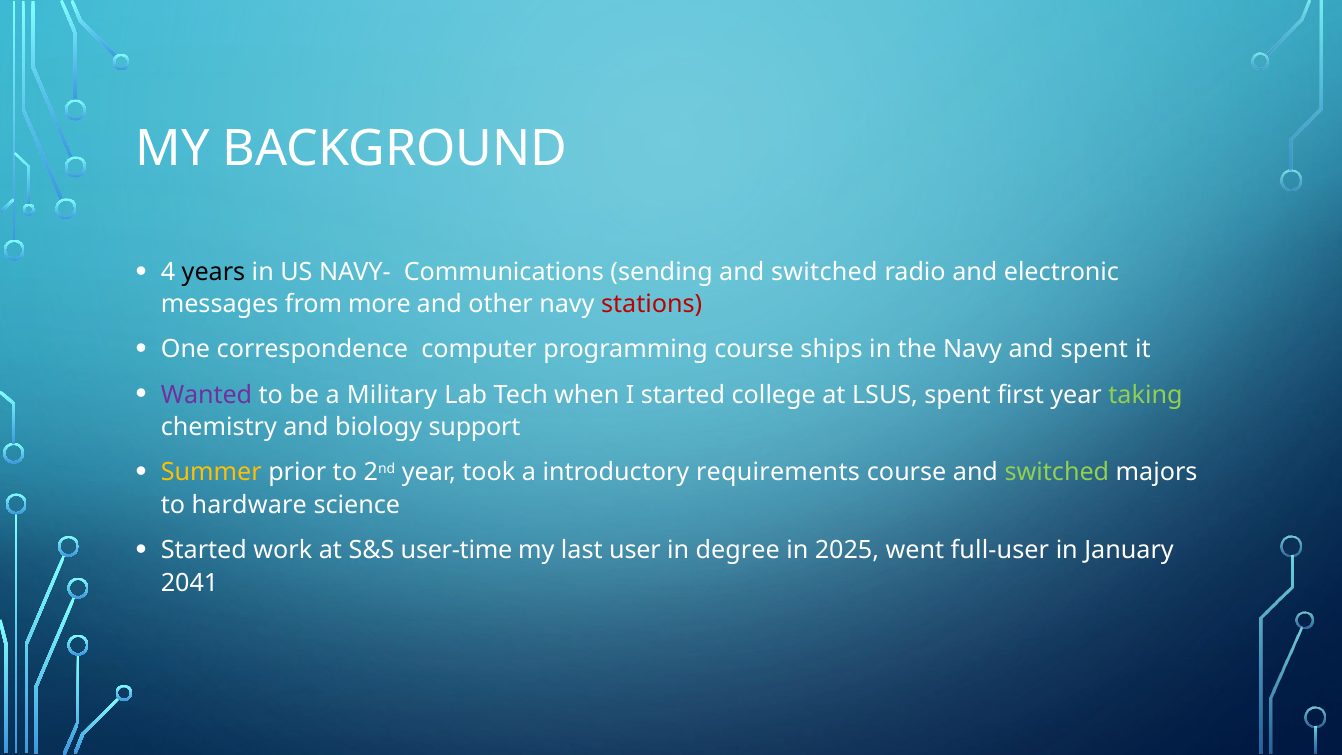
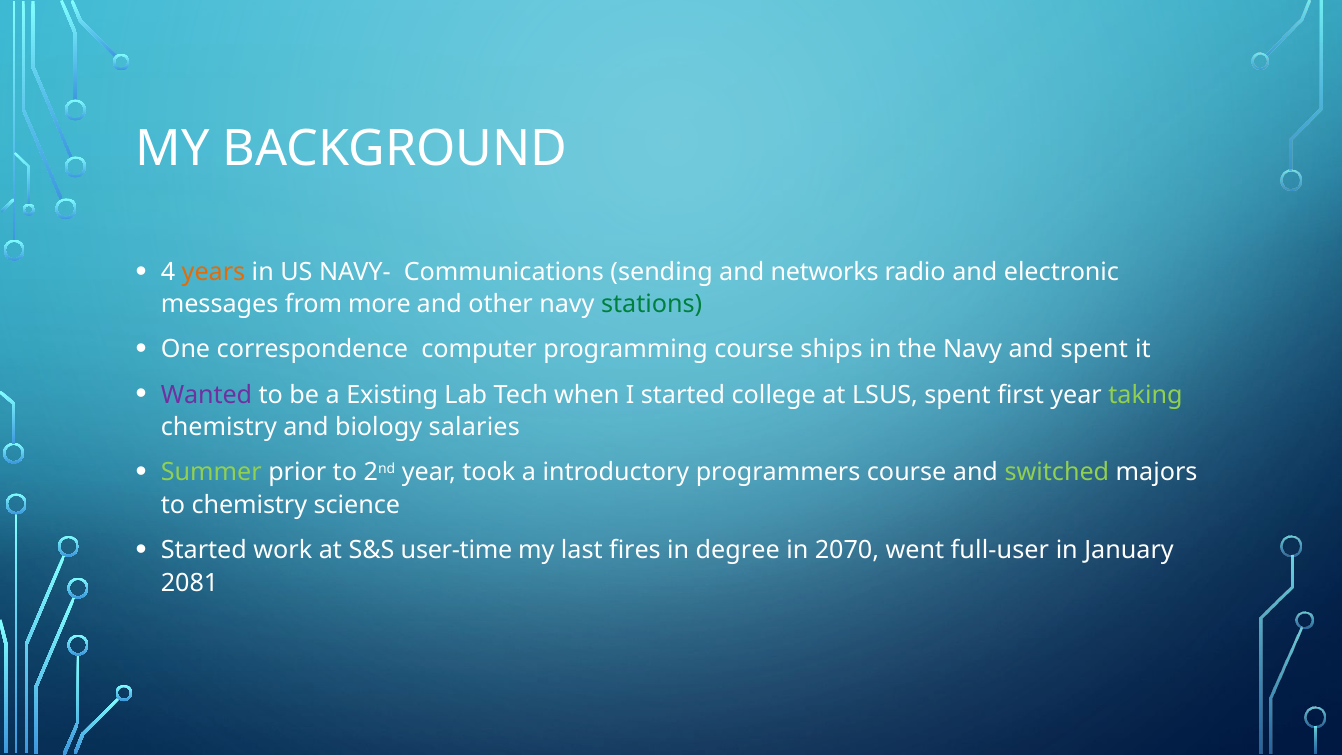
years colour: black -> orange
sending and switched: switched -> networks
stations colour: red -> green
Military: Military -> Existing
support: support -> salaries
Summer colour: yellow -> light green
requirements: requirements -> programmers
to hardware: hardware -> chemistry
user: user -> fires
2025: 2025 -> 2070
2041: 2041 -> 2081
